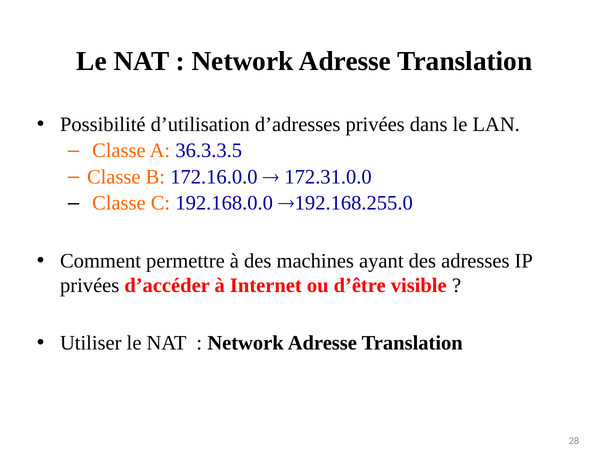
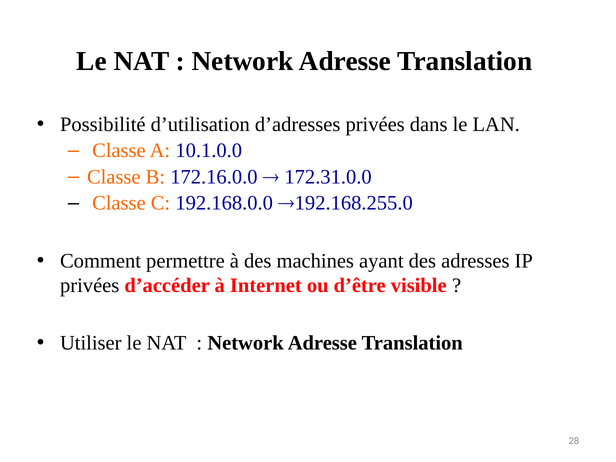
36.3.3.5: 36.3.3.5 -> 10.1.0.0
